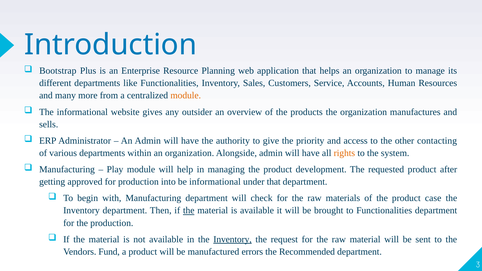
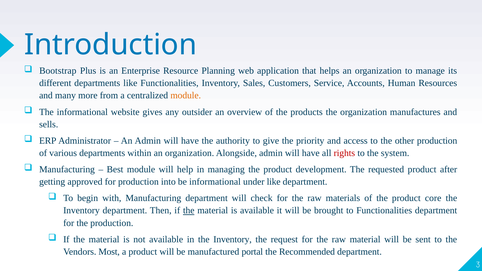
other contacting: contacting -> production
rights colour: orange -> red
Play: Play -> Best
under that: that -> like
case: case -> core
Inventory at (233, 239) underline: present -> none
Fund: Fund -> Most
errors: errors -> portal
